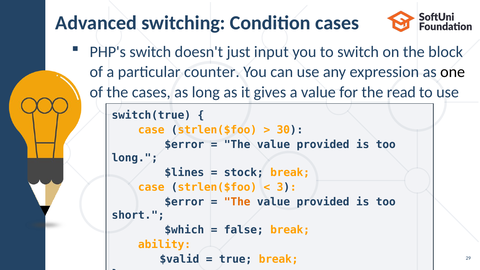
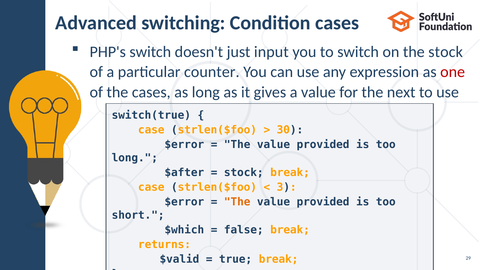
the block: block -> stock
one colour: black -> red
read: read -> next
$lines: $lines -> $after
ability: ability -> returns
